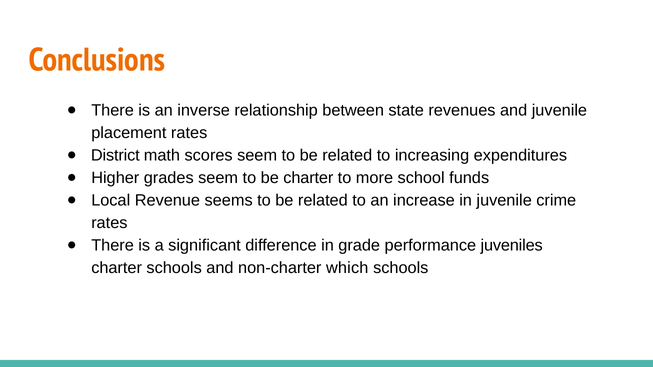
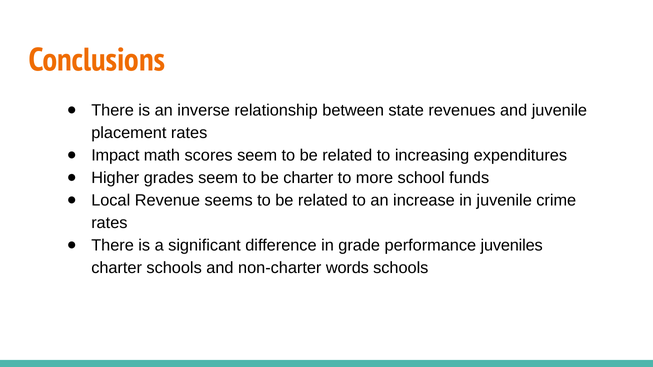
District: District -> Impact
which: which -> words
